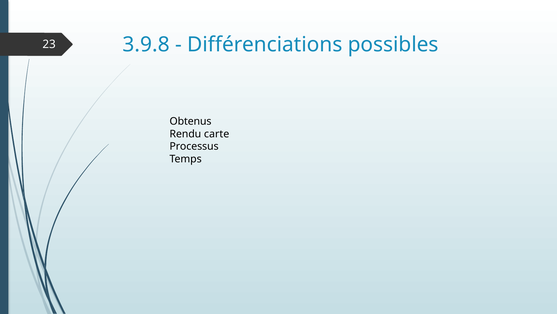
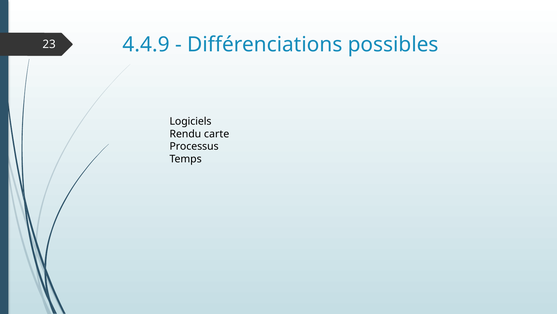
3.9.8: 3.9.8 -> 4.4.9
Obtenus: Obtenus -> Logiciels
